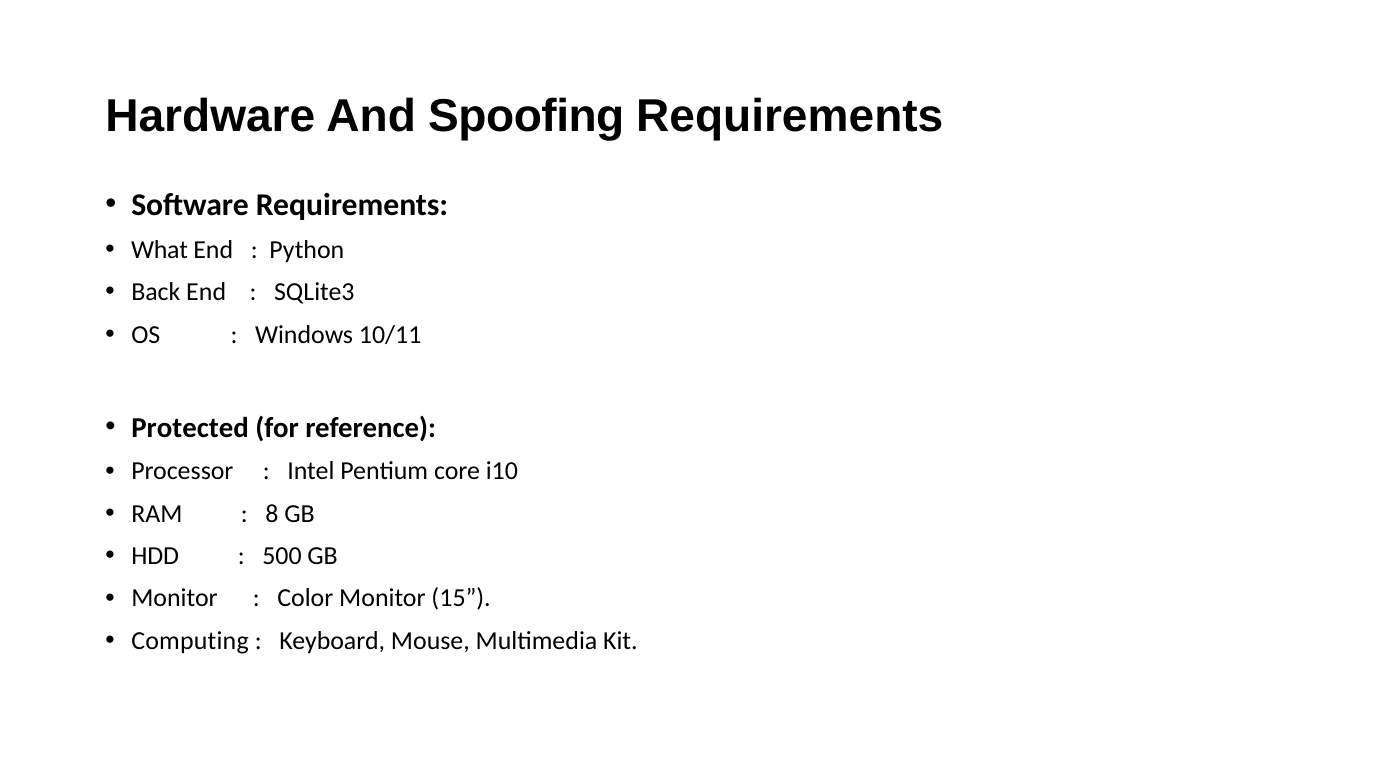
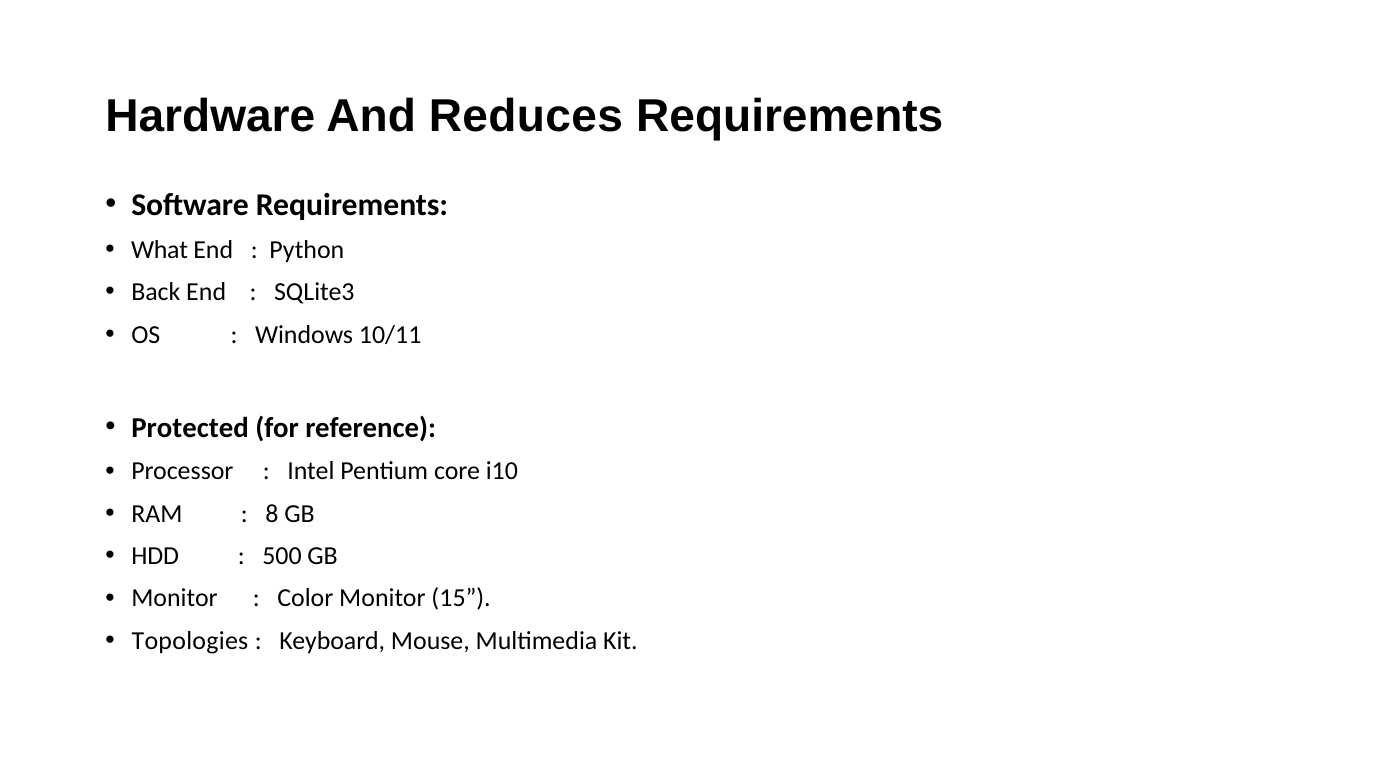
Spoofing: Spoofing -> Reduces
Computing: Computing -> Topologies
